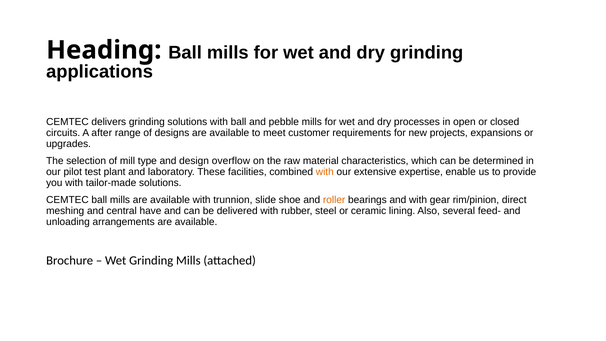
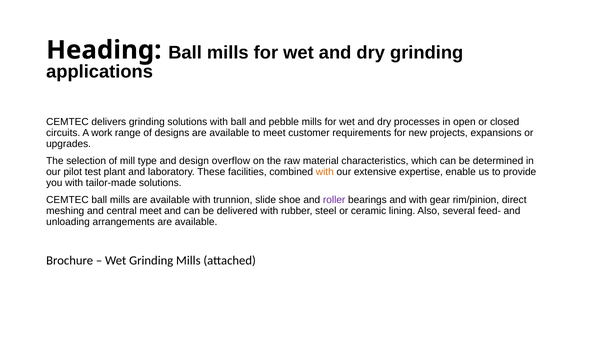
after: after -> work
roller colour: orange -> purple
central have: have -> meet
